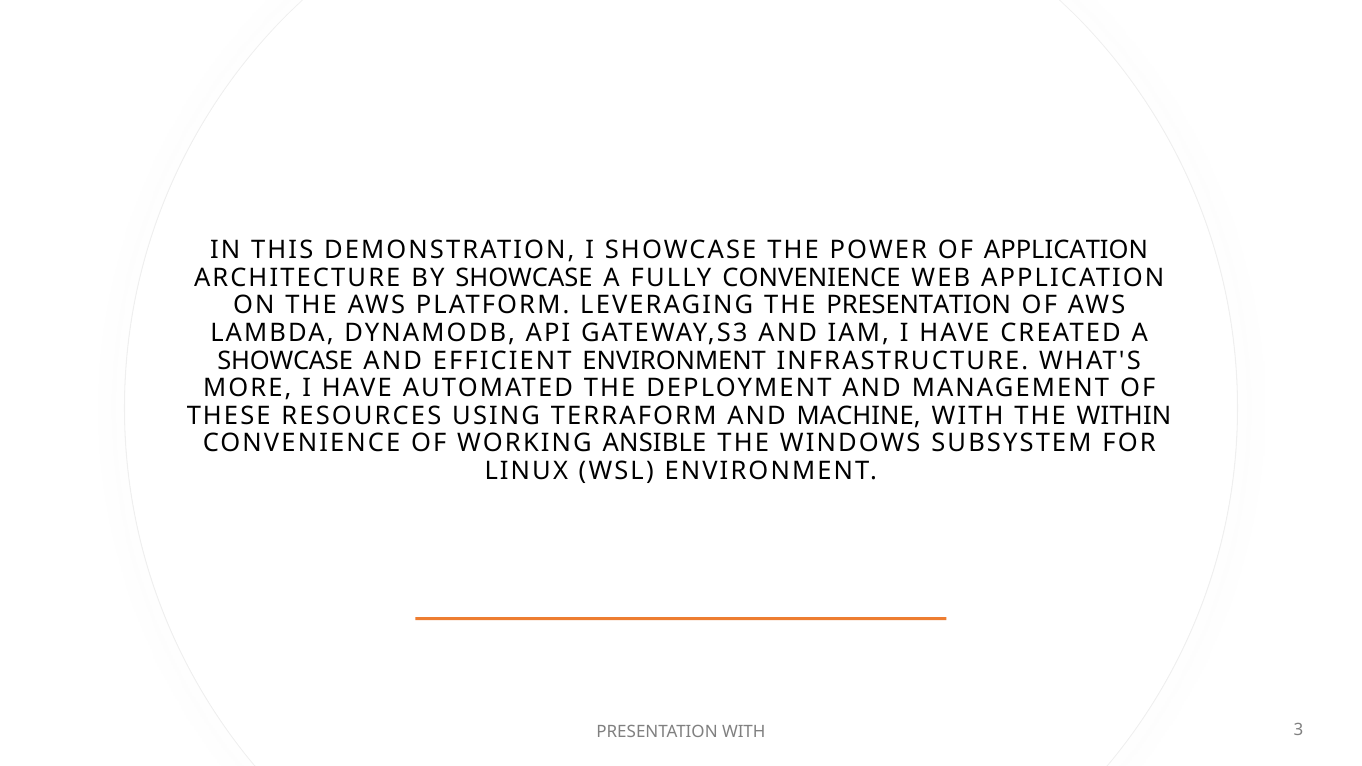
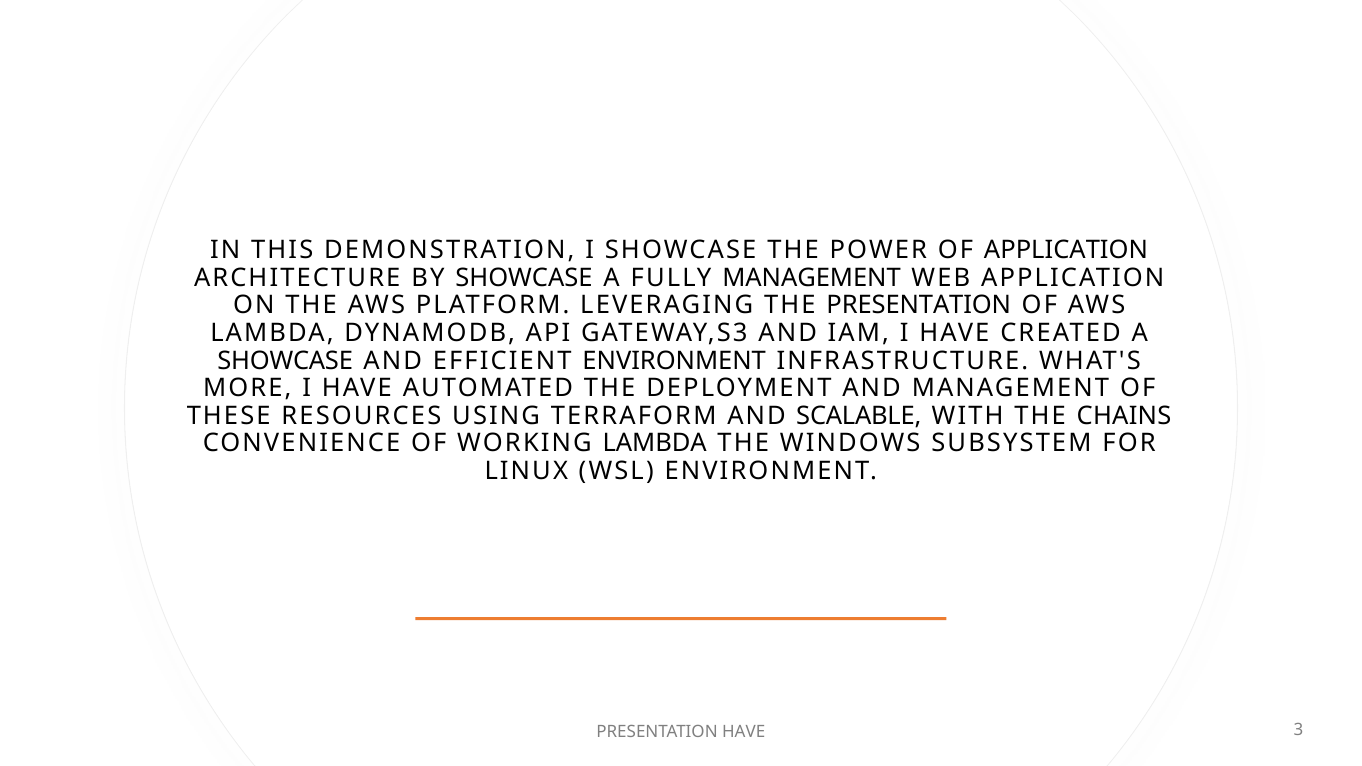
FULLY CONVENIENCE: CONVENIENCE -> MANAGEMENT
MACHINE: MACHINE -> SCALABLE
WITHIN: WITHIN -> CHAINS
WORKING ANSIBLE: ANSIBLE -> LAMBDA
PRESENTATION WITH: WITH -> HAVE
